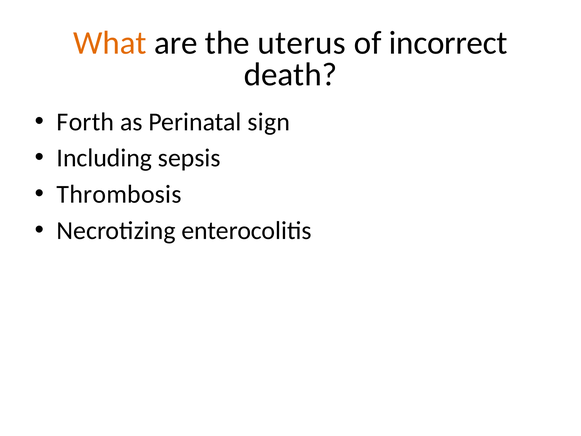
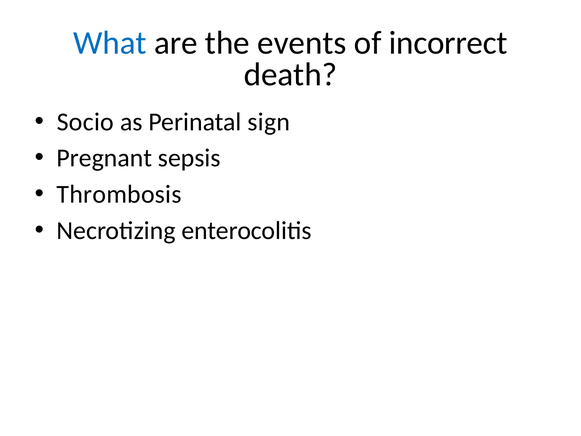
What colour: orange -> blue
uterus: uterus -> events
Forth: Forth -> Socio
Including: Including -> Pregnant
